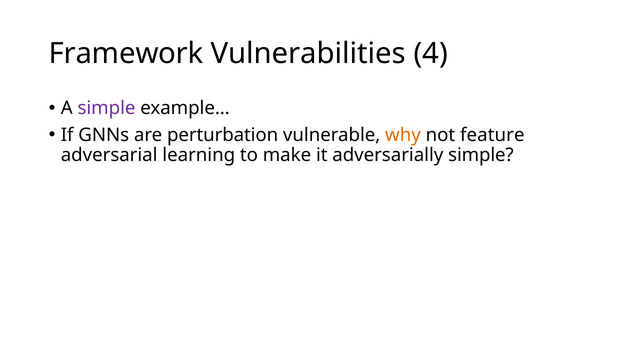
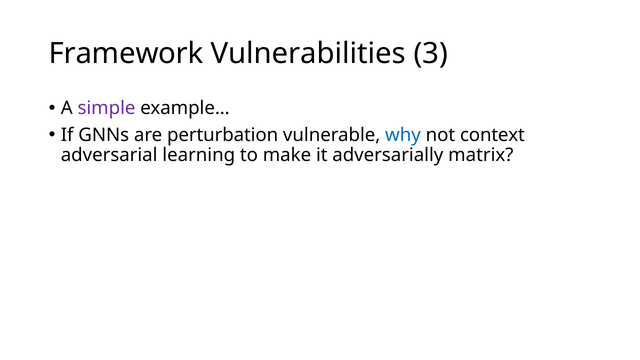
4: 4 -> 3
why colour: orange -> blue
feature: feature -> context
adversarially simple: simple -> matrix
